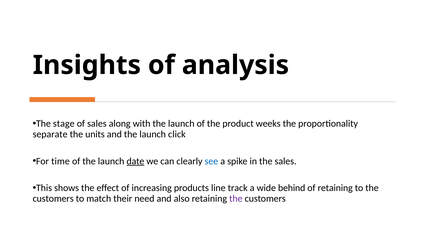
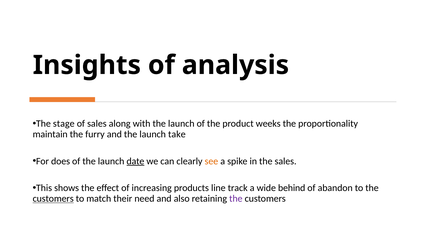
separate: separate -> maintain
units: units -> furry
click: click -> take
time: time -> does
see colour: blue -> orange
of retaining: retaining -> abandon
customers at (53, 199) underline: none -> present
